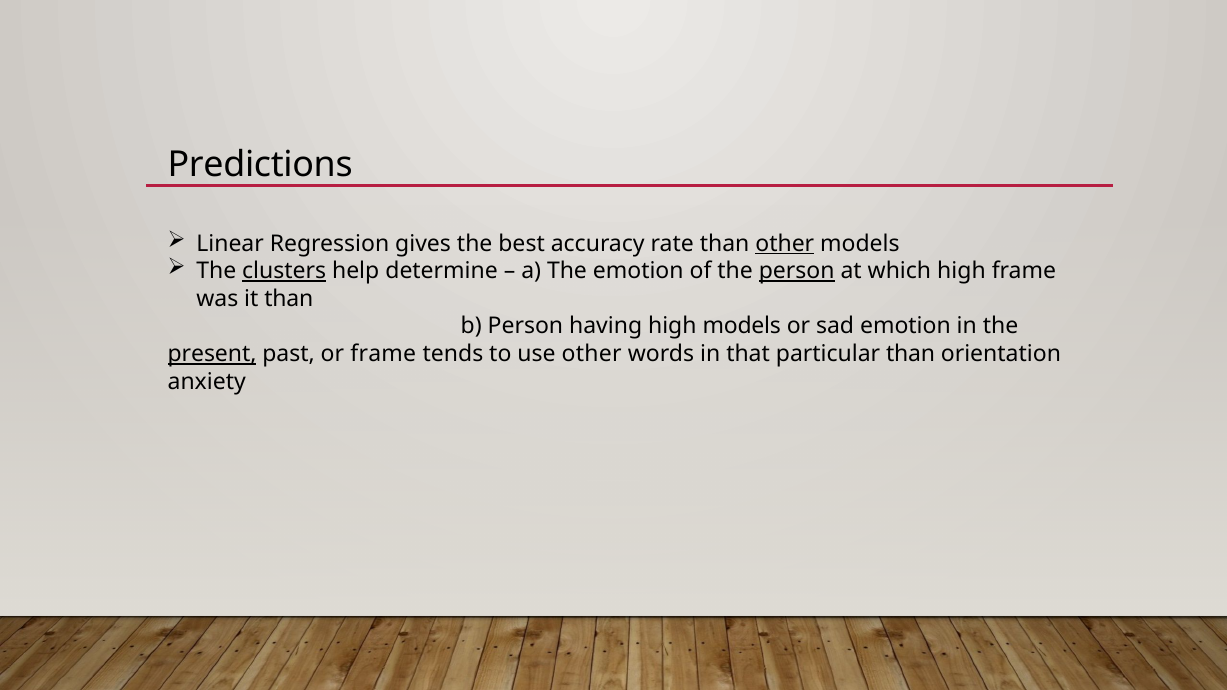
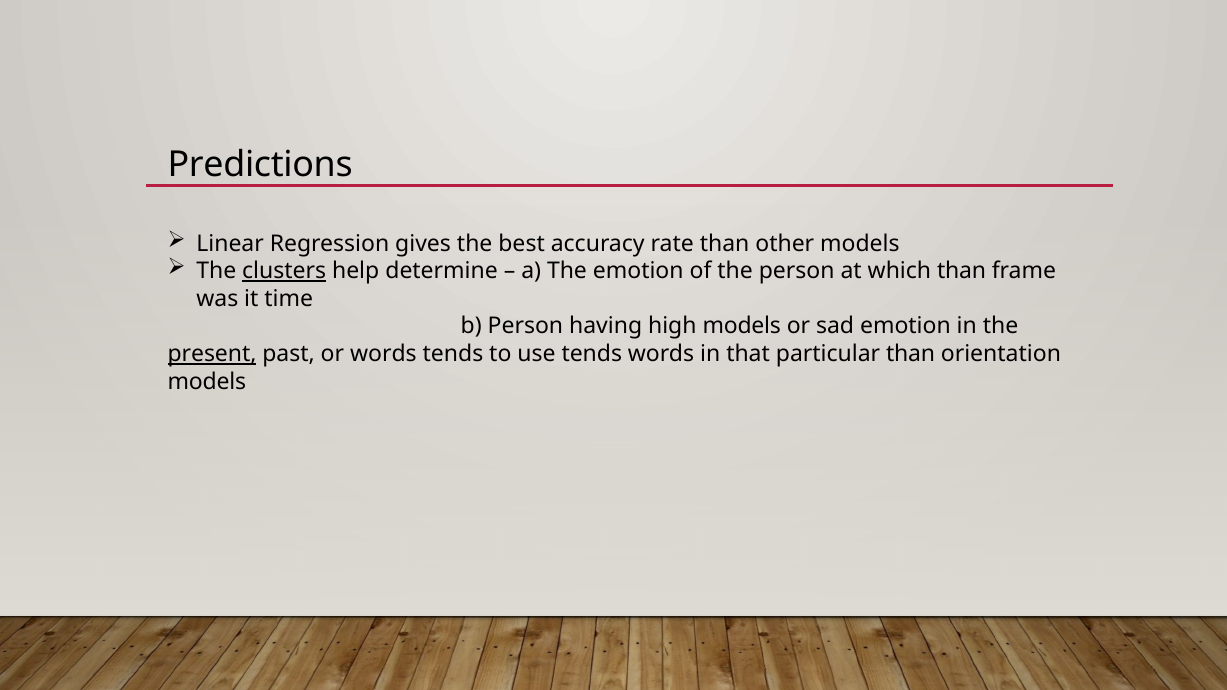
other at (785, 244) underline: present -> none
person at (797, 271) underline: present -> none
which high: high -> than
it than: than -> time
or frame: frame -> words
use other: other -> tends
anxiety at (207, 382): anxiety -> models
